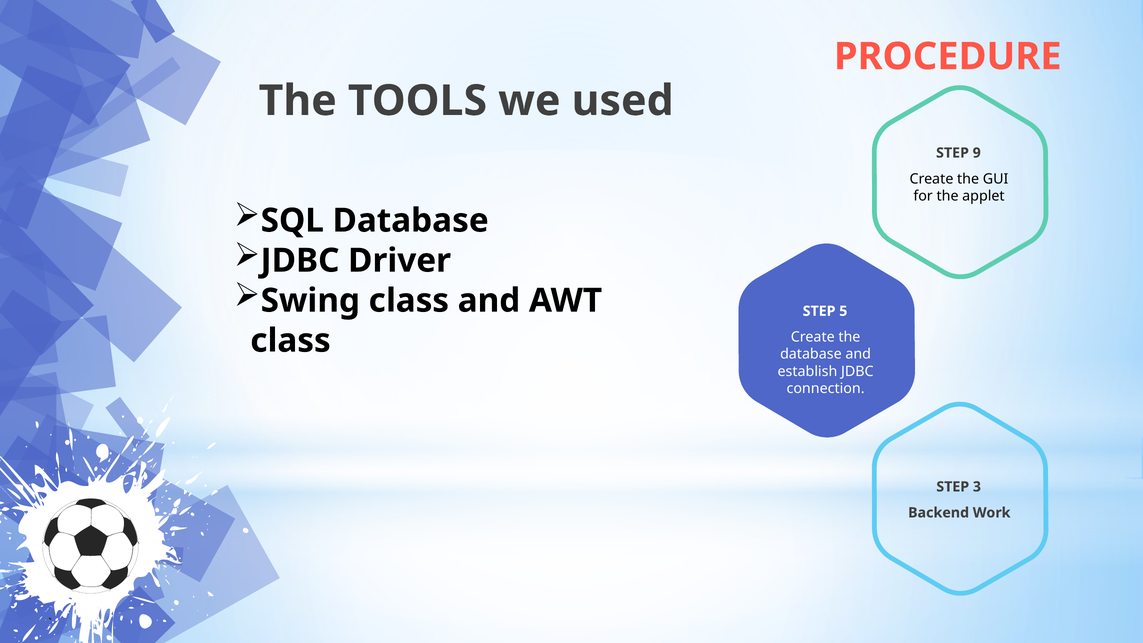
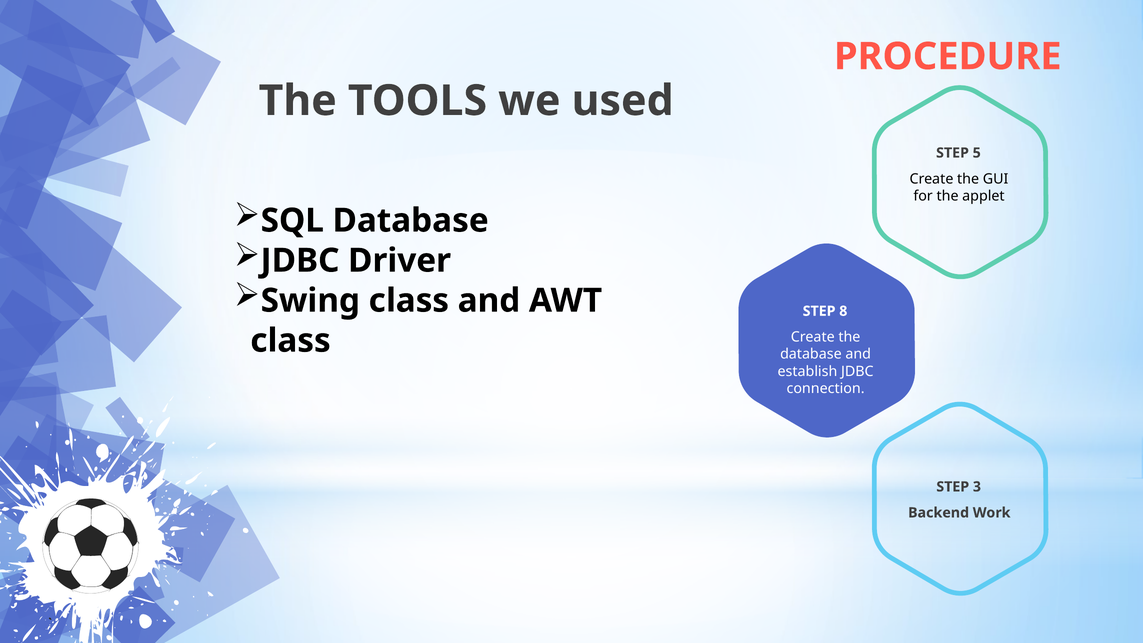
9: 9 -> 5
5: 5 -> 8
